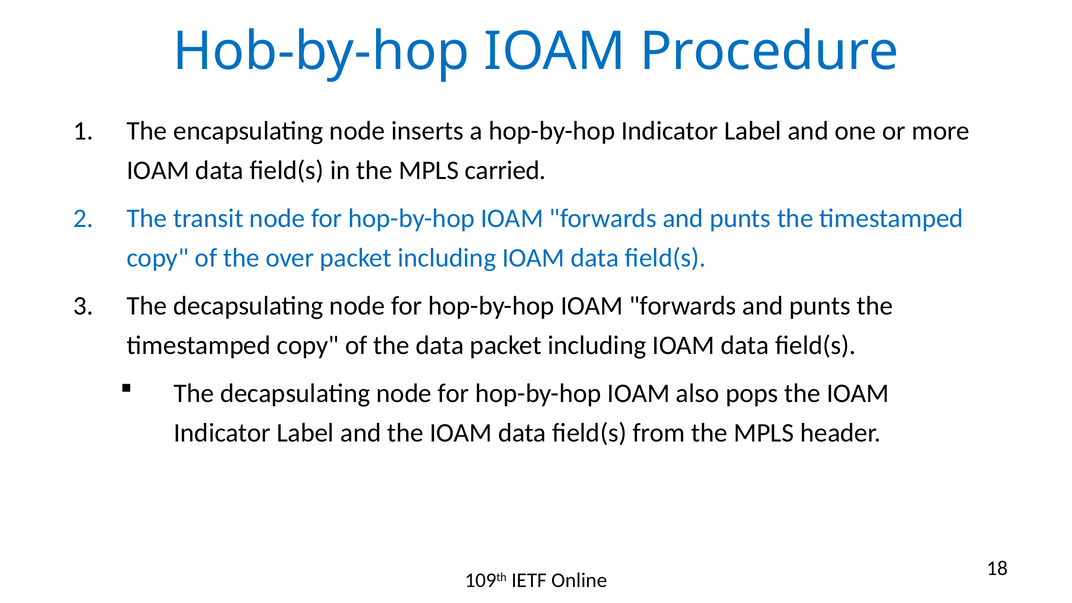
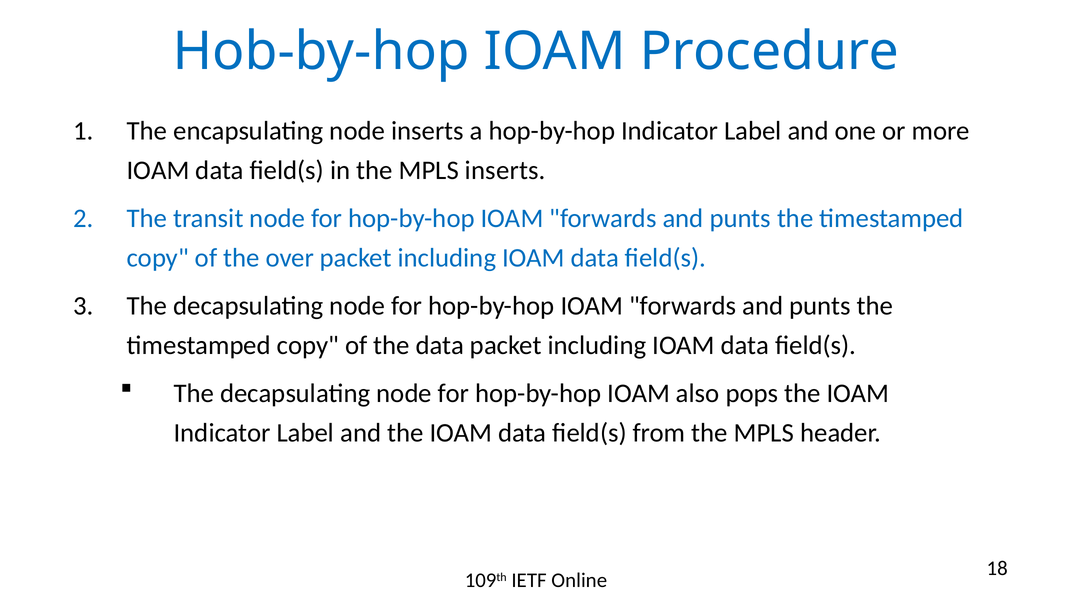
MPLS carried: carried -> inserts
